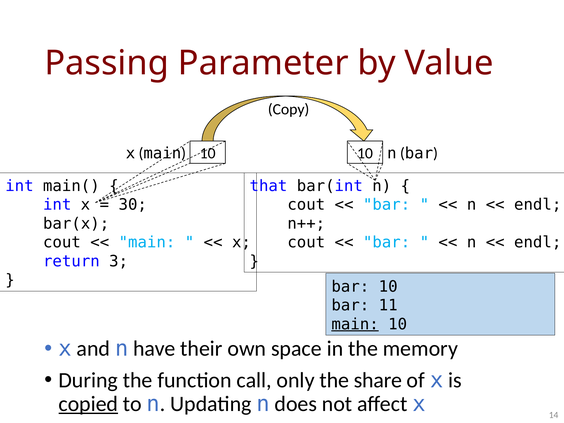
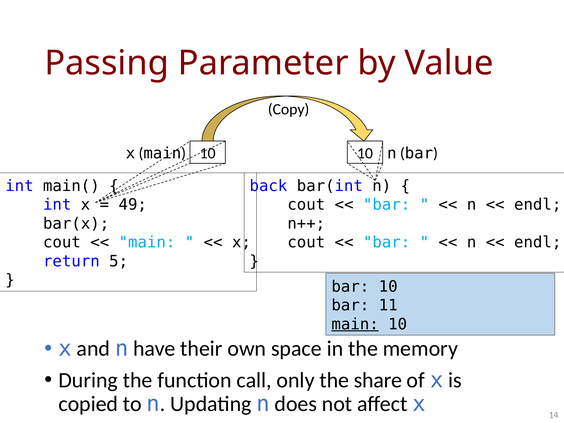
that: that -> back
30: 30 -> 49
3: 3 -> 5
copied underline: present -> none
